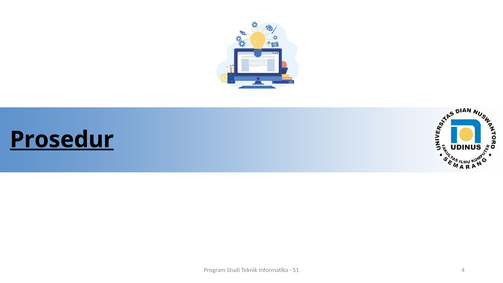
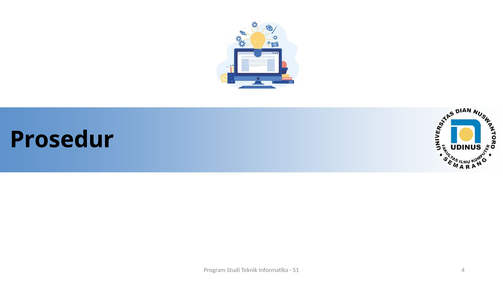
Prosedur underline: present -> none
